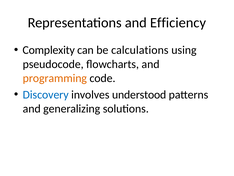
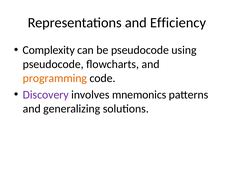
be calculations: calculations -> pseudocode
Discovery colour: blue -> purple
understood: understood -> mnemonics
